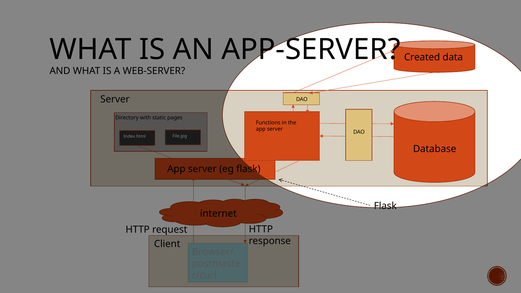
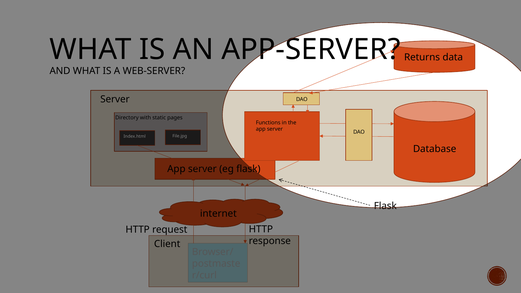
Created: Created -> Returns
